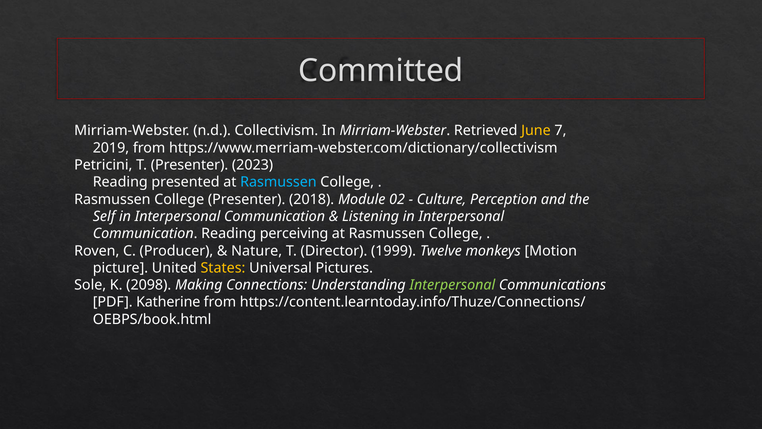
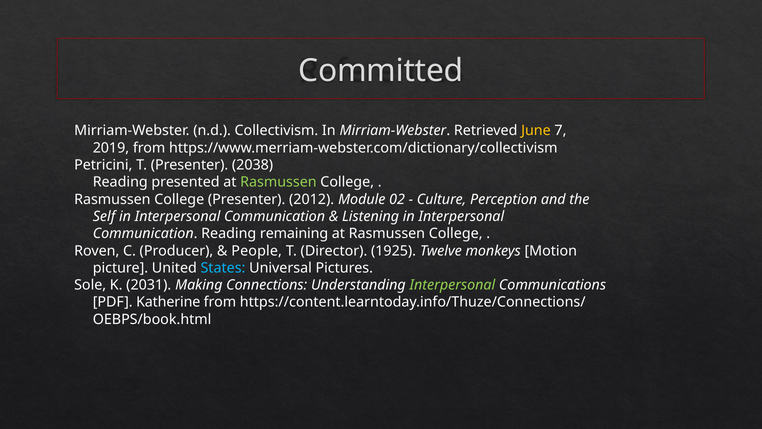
2023: 2023 -> 2038
Rasmussen at (278, 182) colour: light blue -> light green
2018: 2018 -> 2012
perceiving: perceiving -> remaining
Nature: Nature -> People
1999: 1999 -> 1925
States colour: yellow -> light blue
2098: 2098 -> 2031
